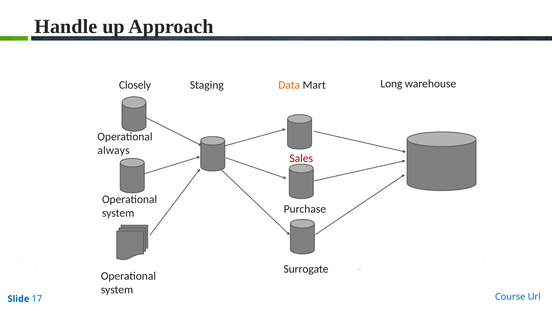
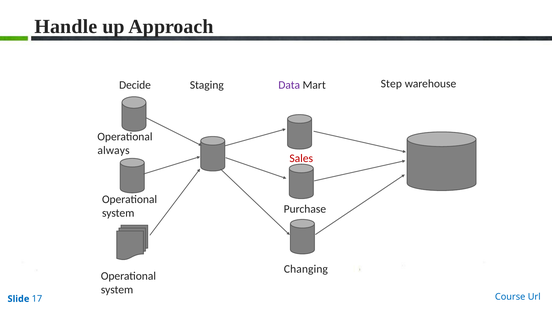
Long: Long -> Step
Closely: Closely -> Decide
Data colour: orange -> purple
Surrogate: Surrogate -> Changing
